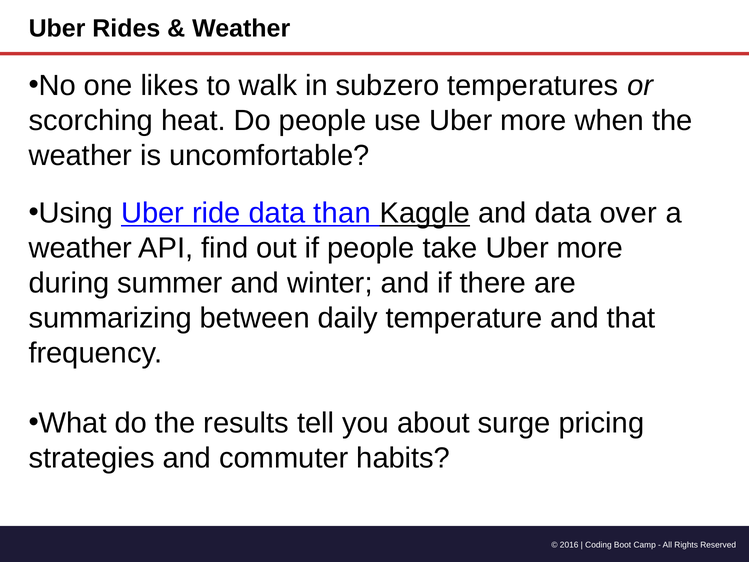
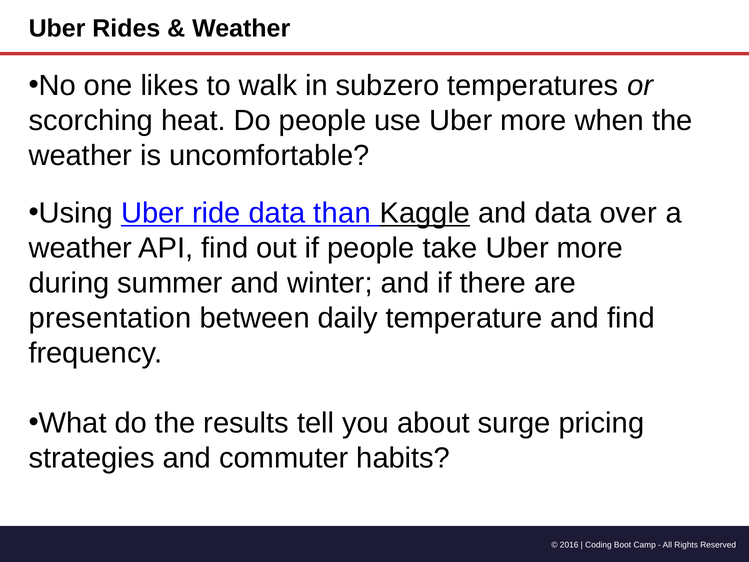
summarizing: summarizing -> presentation
and that: that -> find
